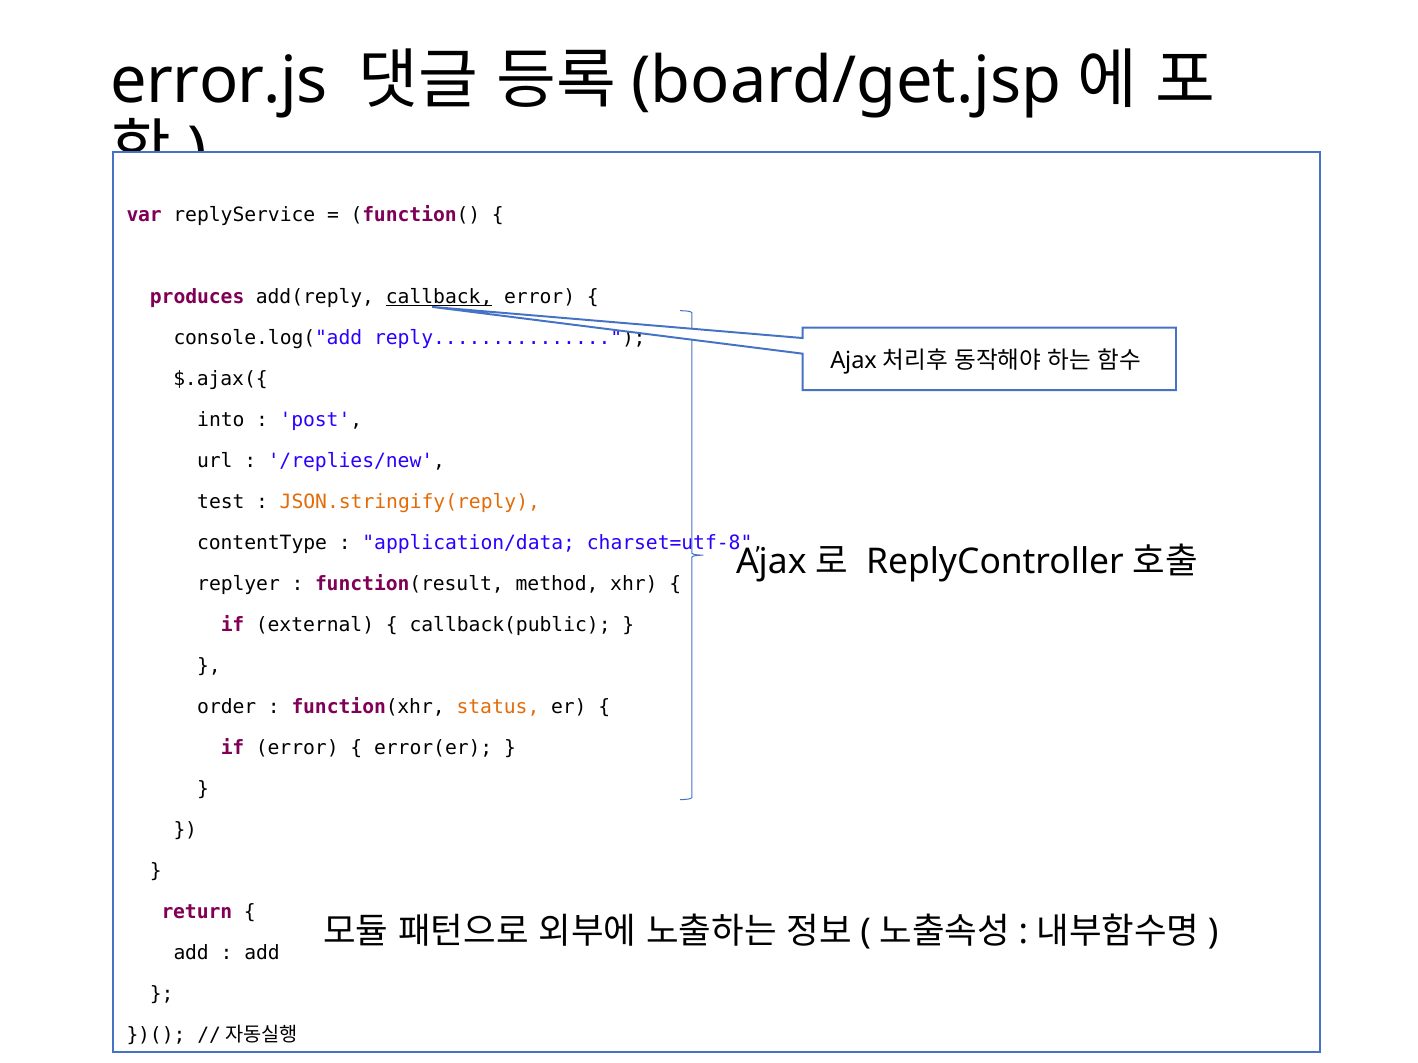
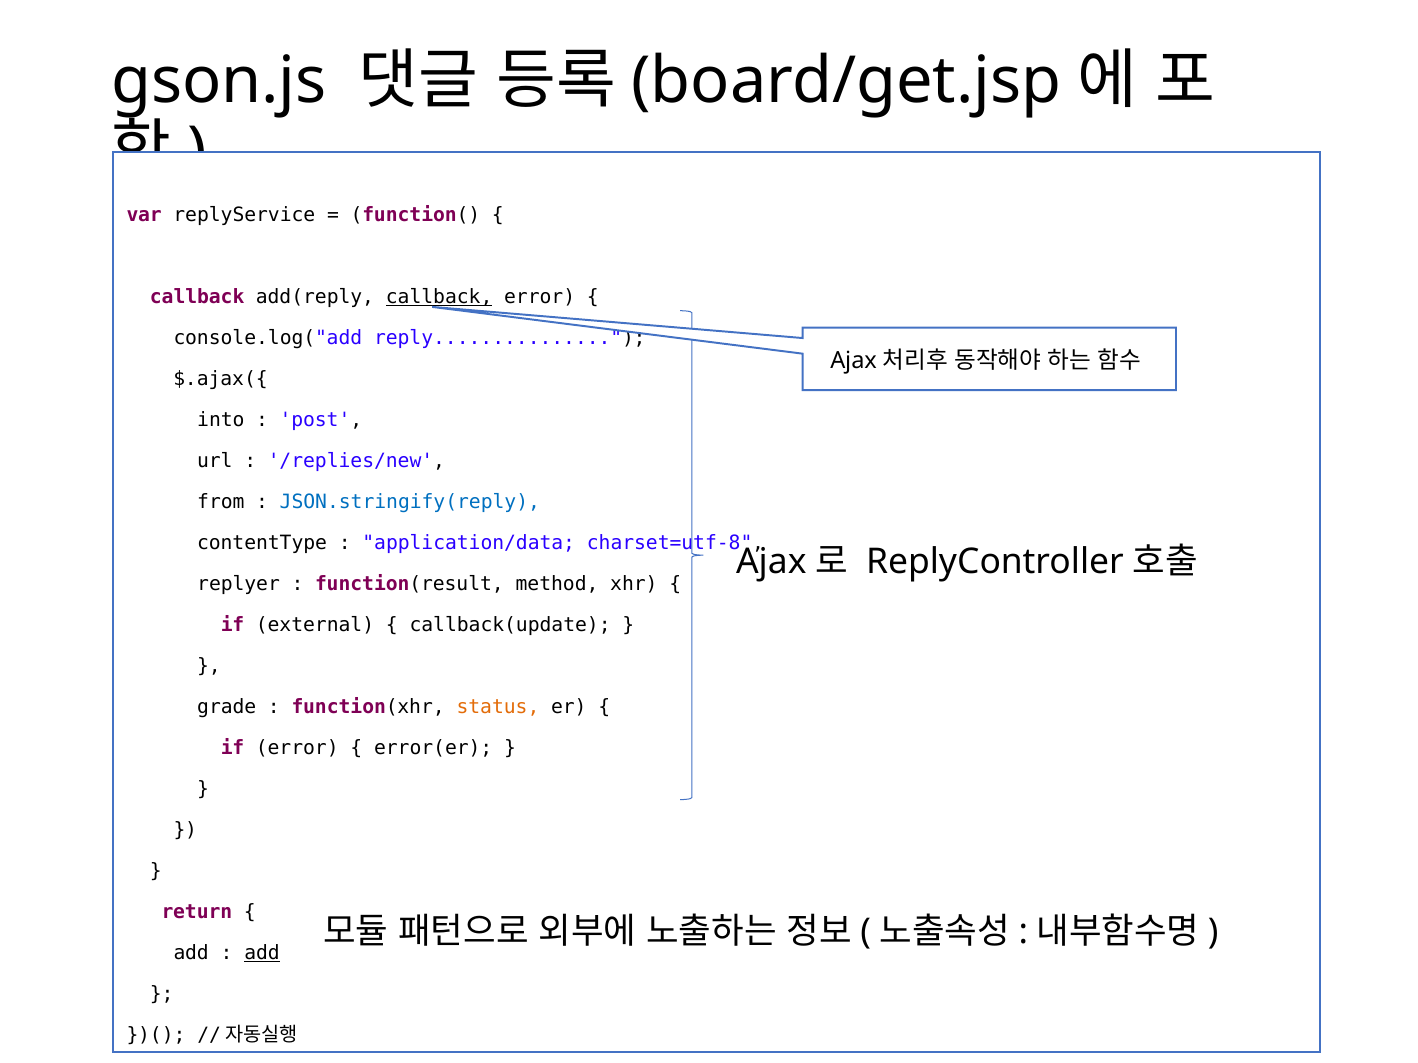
error.js: error.js -> gson.js
produces at (197, 297): produces -> callback
test: test -> from
JSON.stringify(reply colour: orange -> blue
callback(public: callback(public -> callback(update
order: order -> grade
add at (262, 953) underline: none -> present
